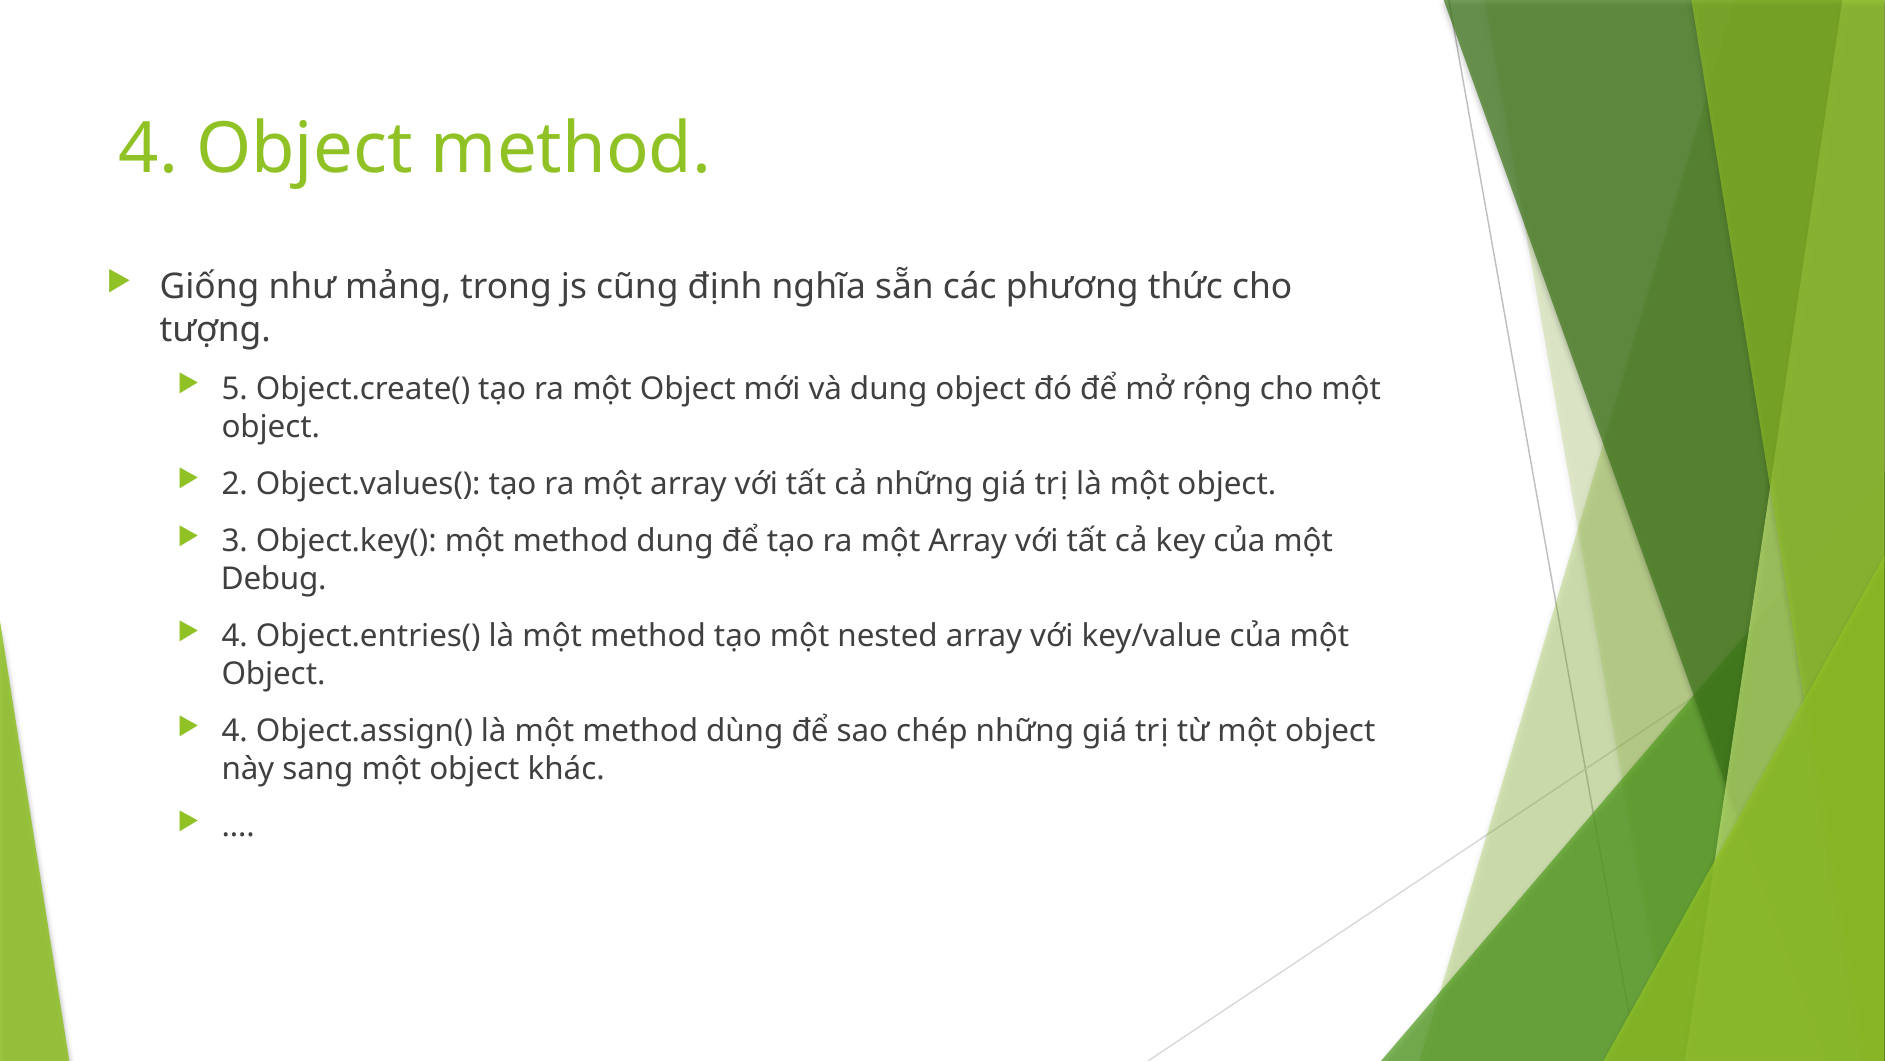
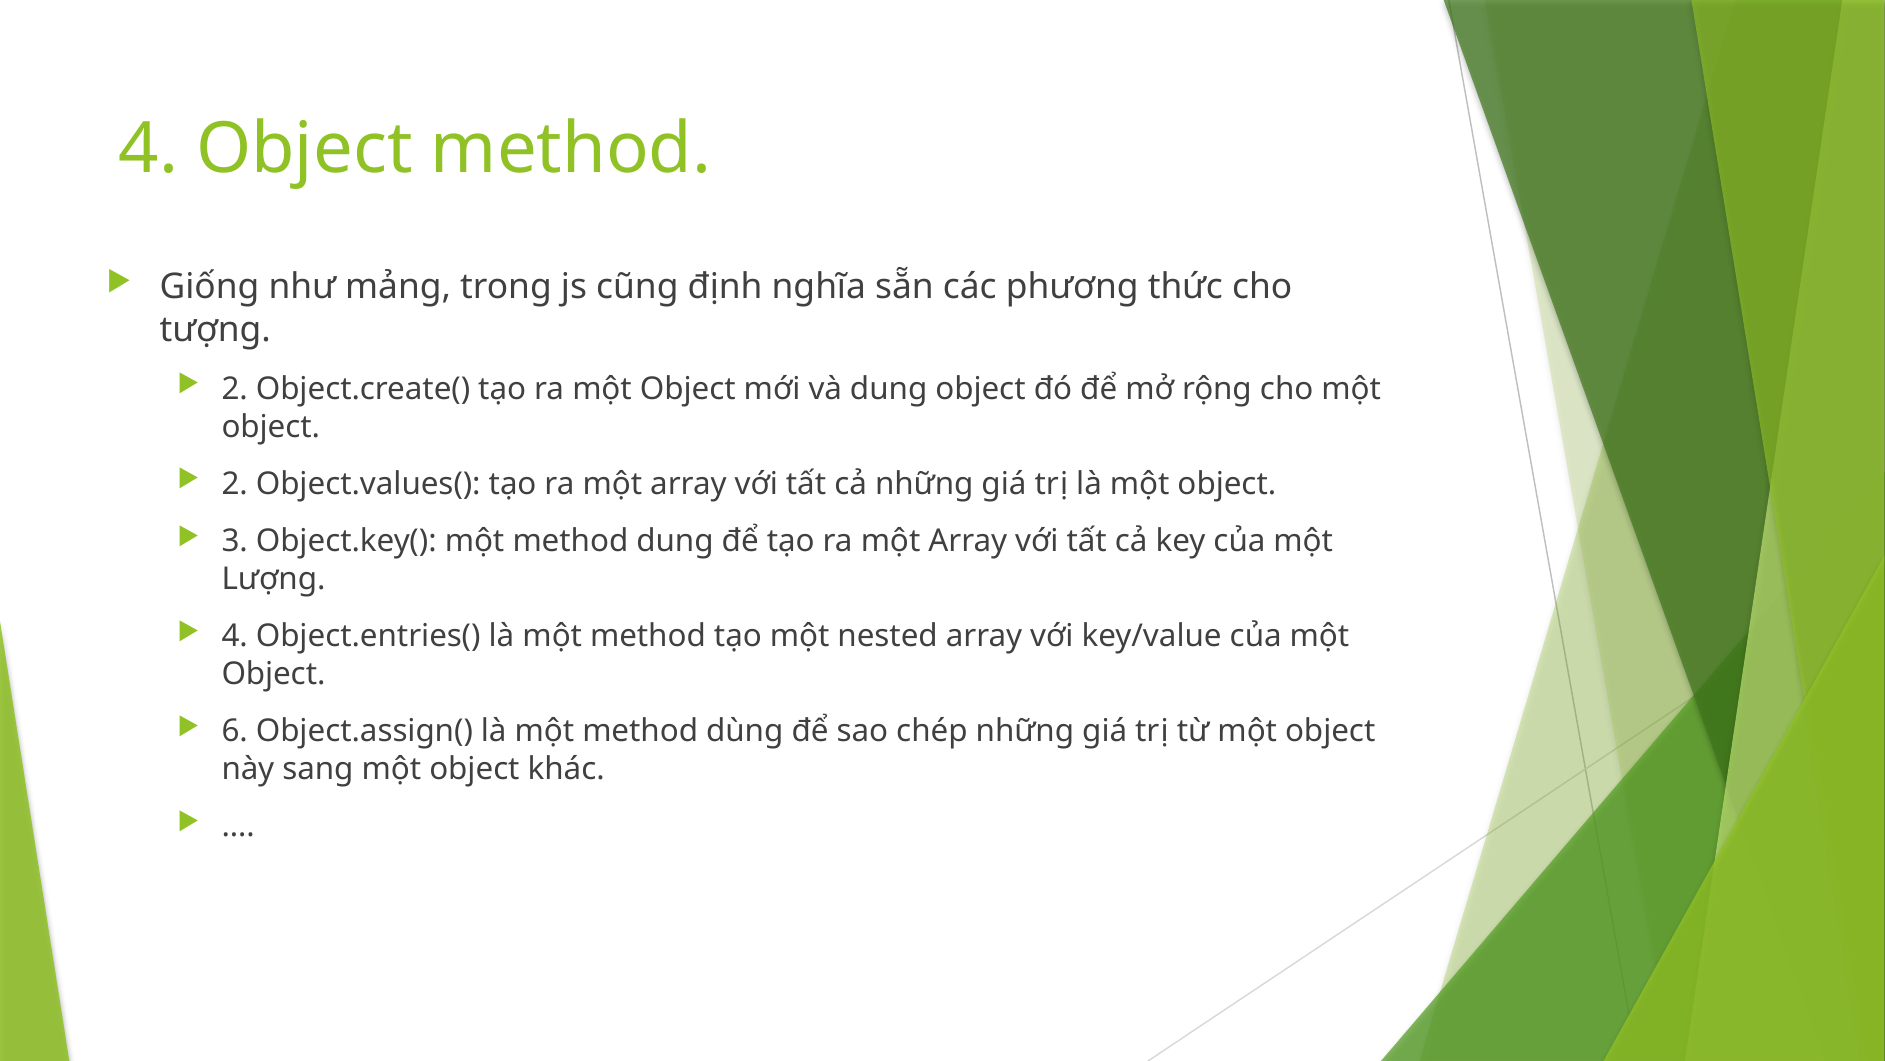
5 at (235, 389): 5 -> 2
Debug: Debug -> Lượng
4 at (235, 731): 4 -> 6
